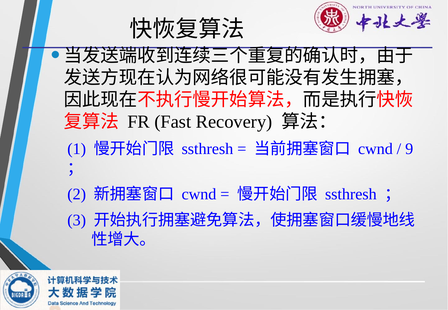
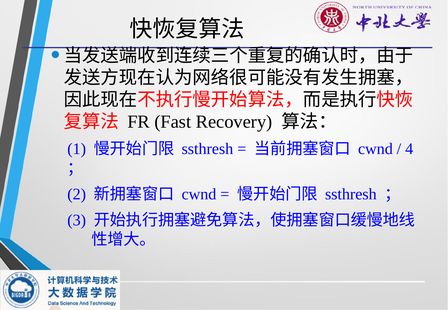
9: 9 -> 4
